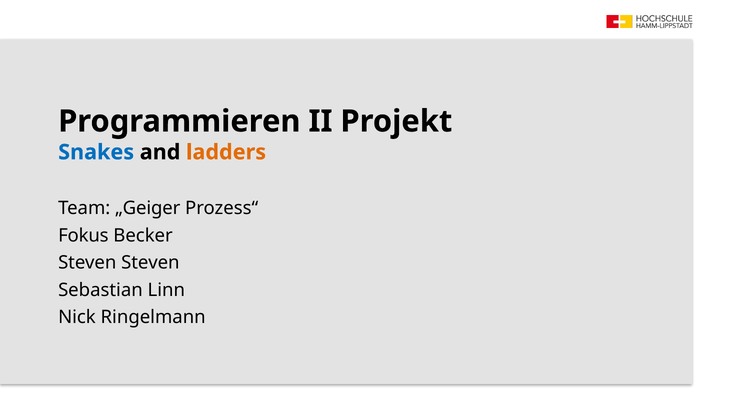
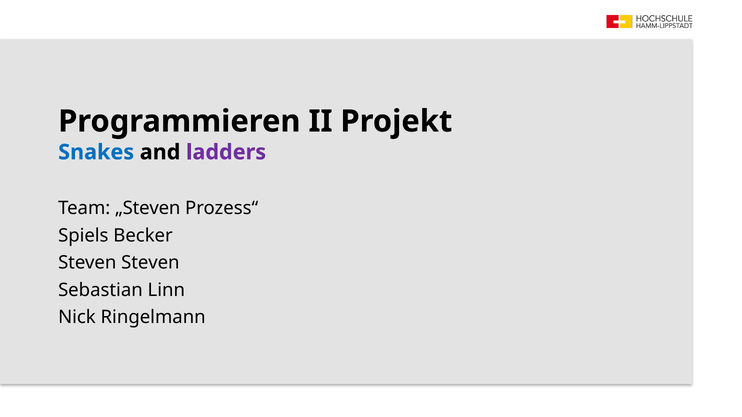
ladders colour: orange -> purple
„Geiger: „Geiger -> „Steven
Fokus: Fokus -> Spiels
